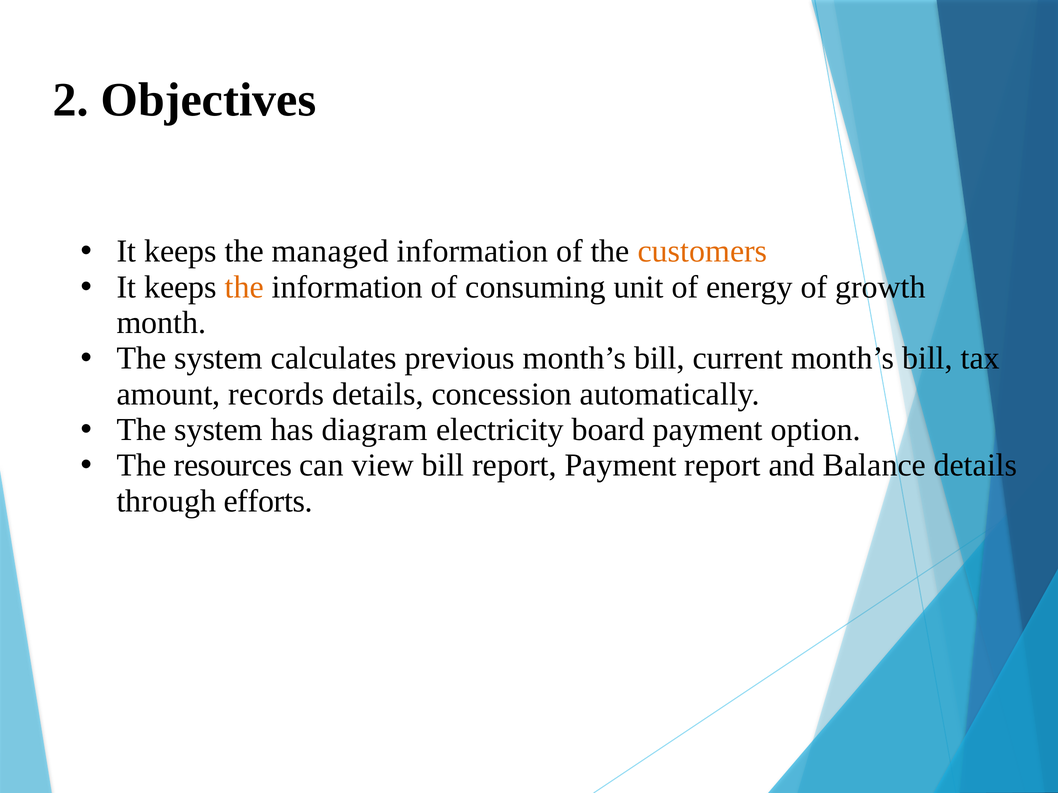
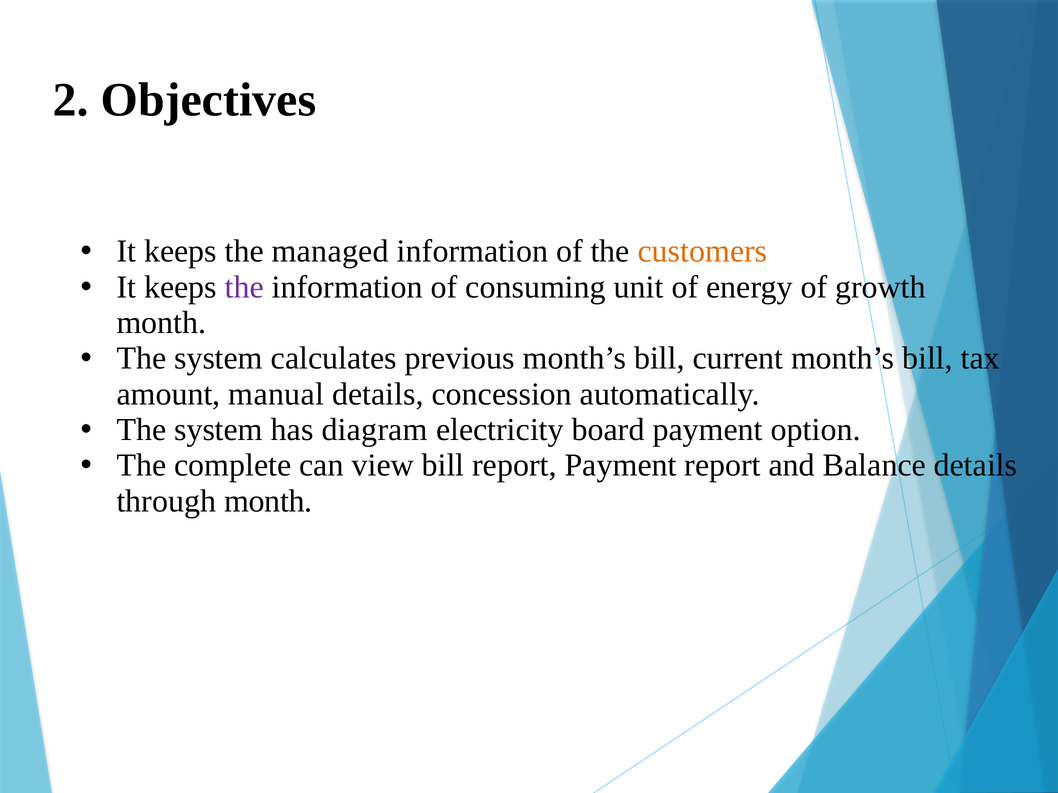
the at (244, 287) colour: orange -> purple
records: records -> manual
resources: resources -> complete
through efforts: efforts -> month
